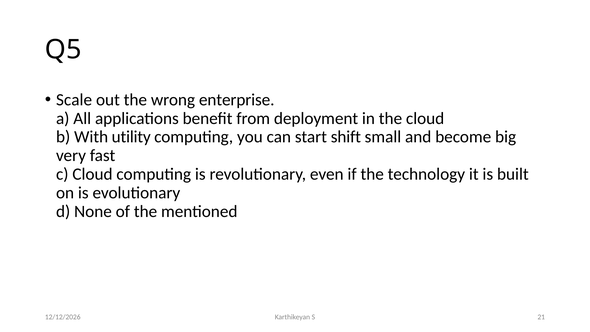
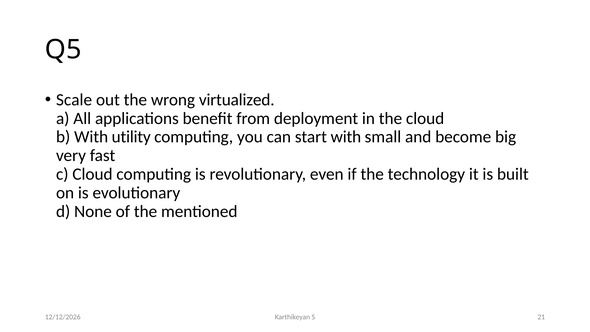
enterprise: enterprise -> virtualized
start shift: shift -> with
